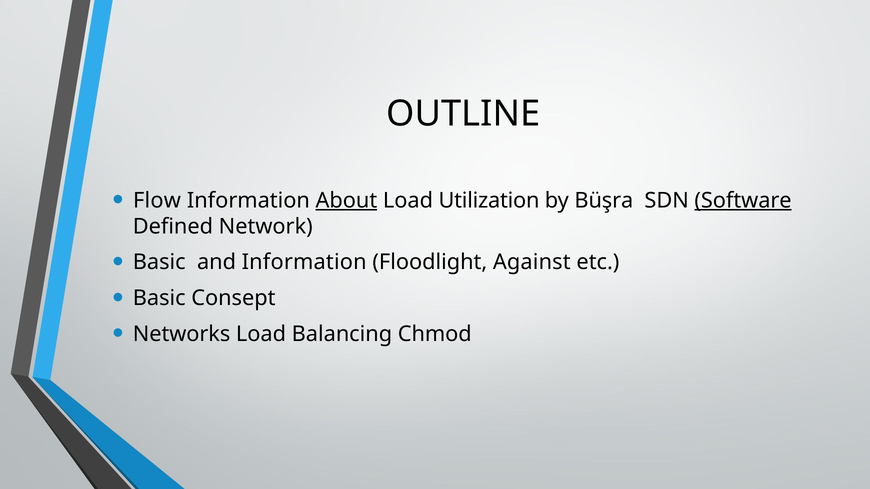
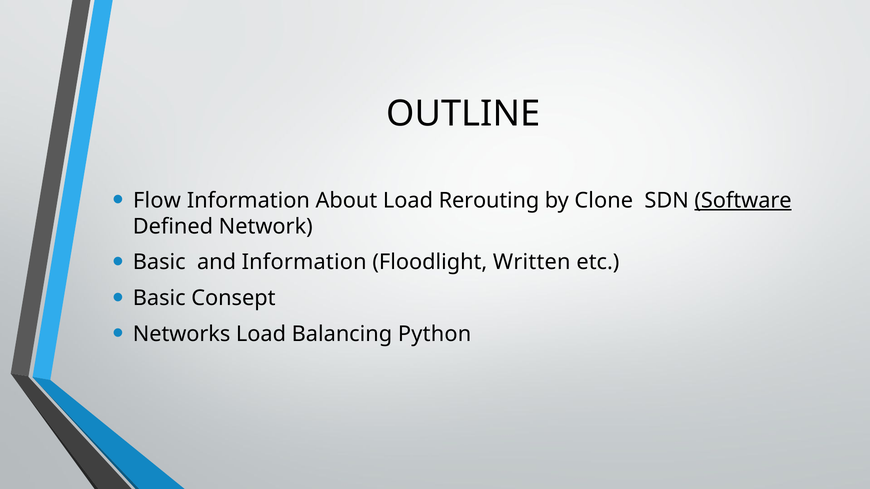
About underline: present -> none
Utilization: Utilization -> Rerouting
Büşra: Büşra -> Clone
Against: Against -> Written
Chmod: Chmod -> Python
